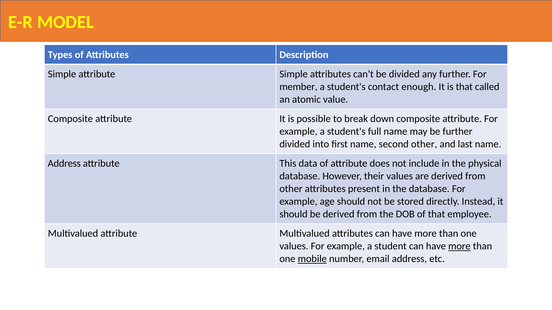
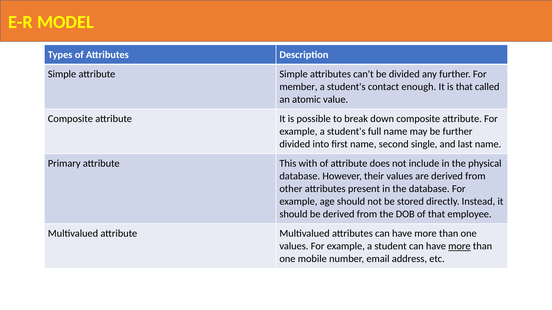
second other: other -> single
Address at (64, 164): Address -> Primary
data: data -> with
mobile underline: present -> none
